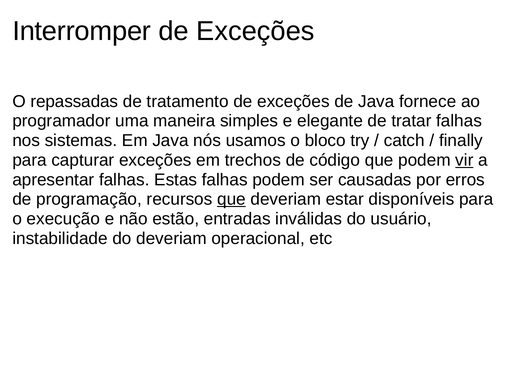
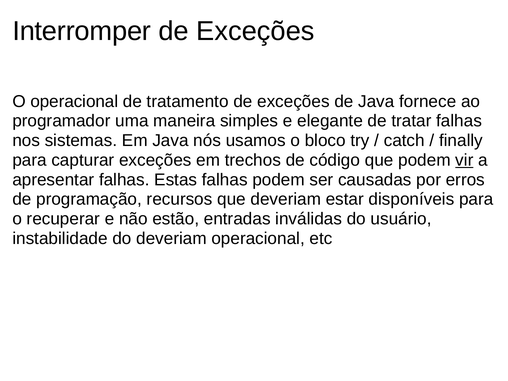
O repassadas: repassadas -> operacional
que at (231, 199) underline: present -> none
execução: execução -> recuperar
